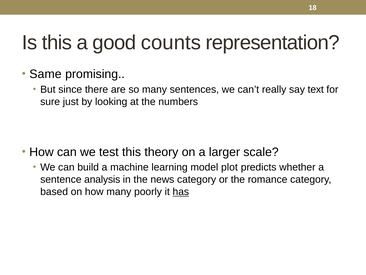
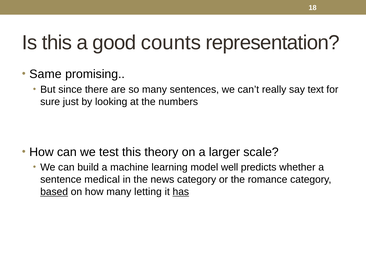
plot: plot -> well
analysis: analysis -> medical
based underline: none -> present
poorly: poorly -> letting
